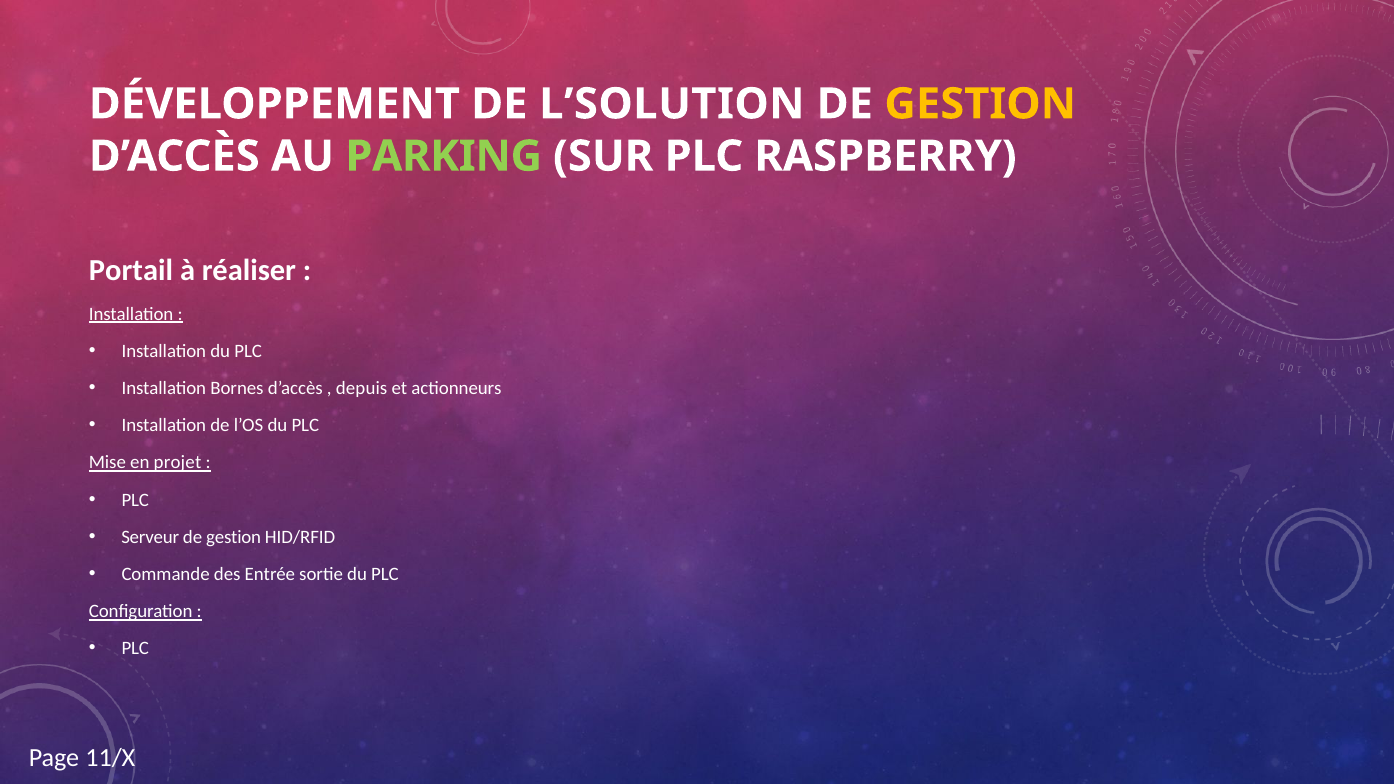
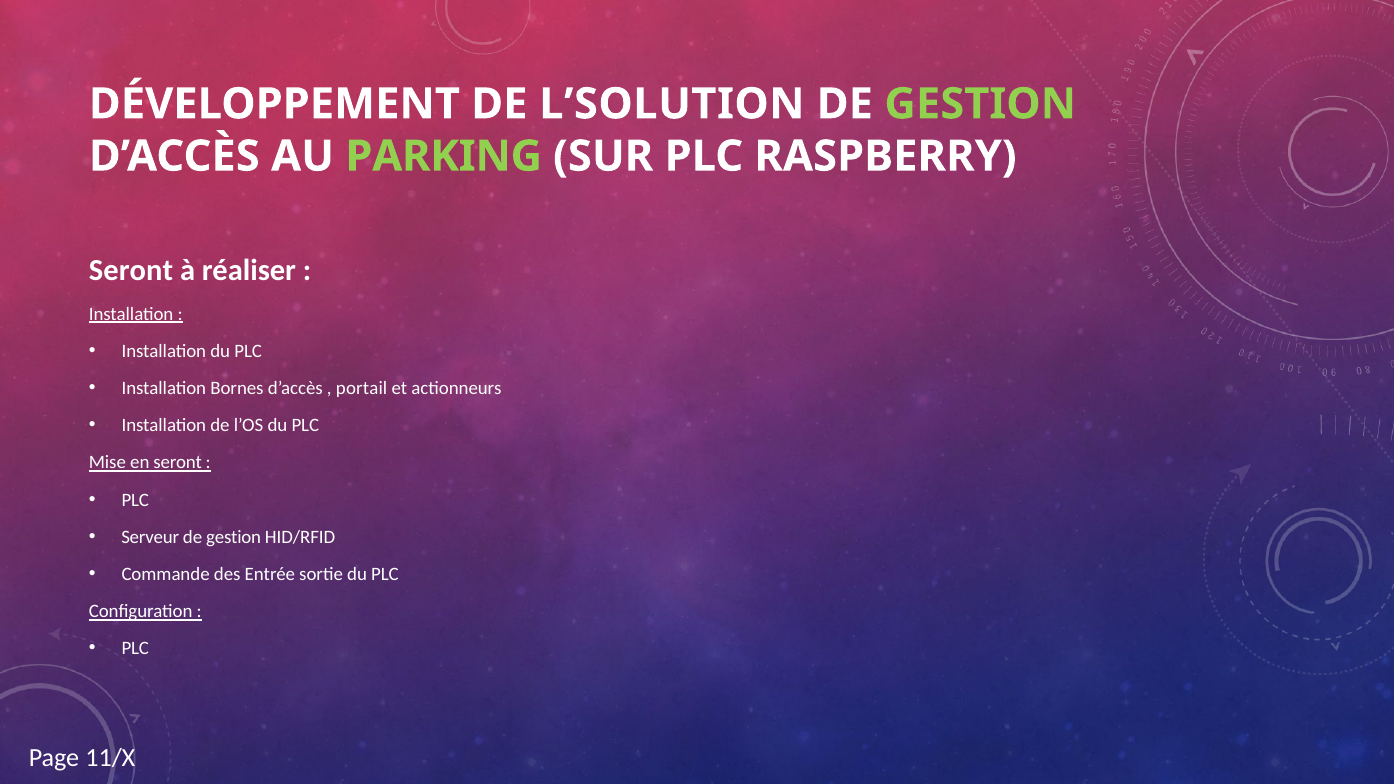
GESTION at (980, 104) colour: yellow -> light green
Portail at (131, 271): Portail -> Seront
depuis: depuis -> portail
en projet: projet -> seront
